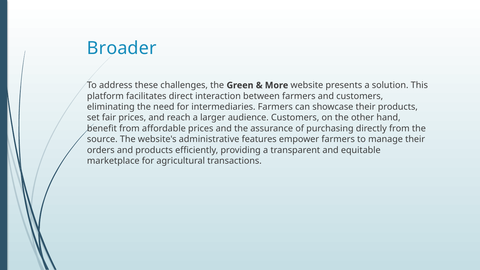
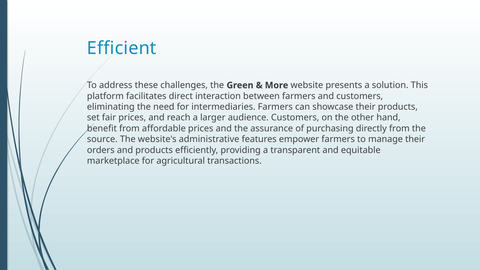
Broader: Broader -> Efficient
